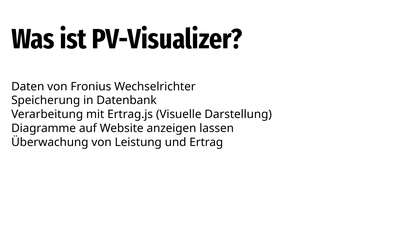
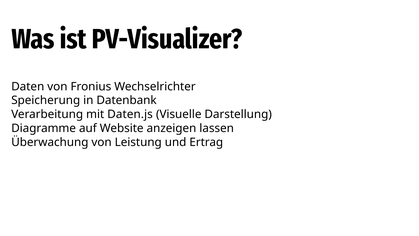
Ertrag.js: Ertrag.js -> Daten.js
